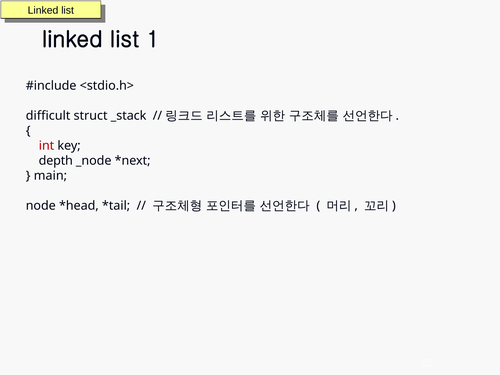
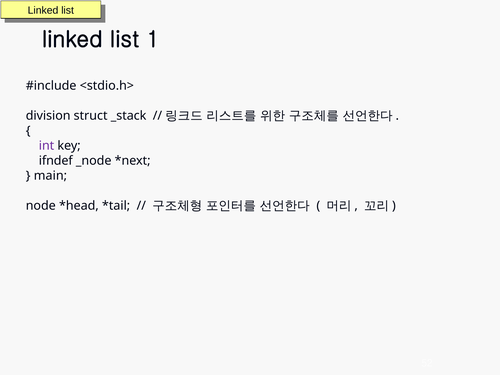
difficult: difficult -> division
int colour: red -> purple
depth: depth -> ifndef
